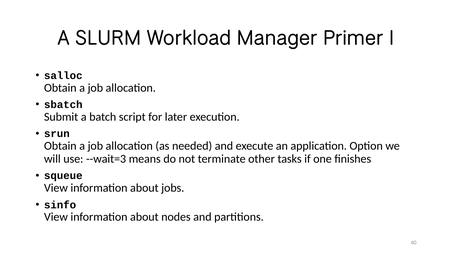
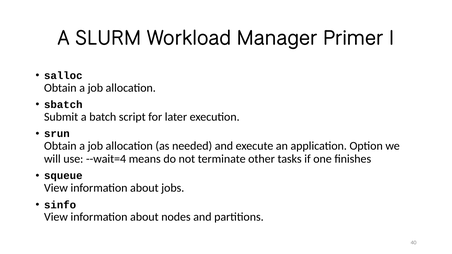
--wait=3: --wait=3 -> --wait=4
